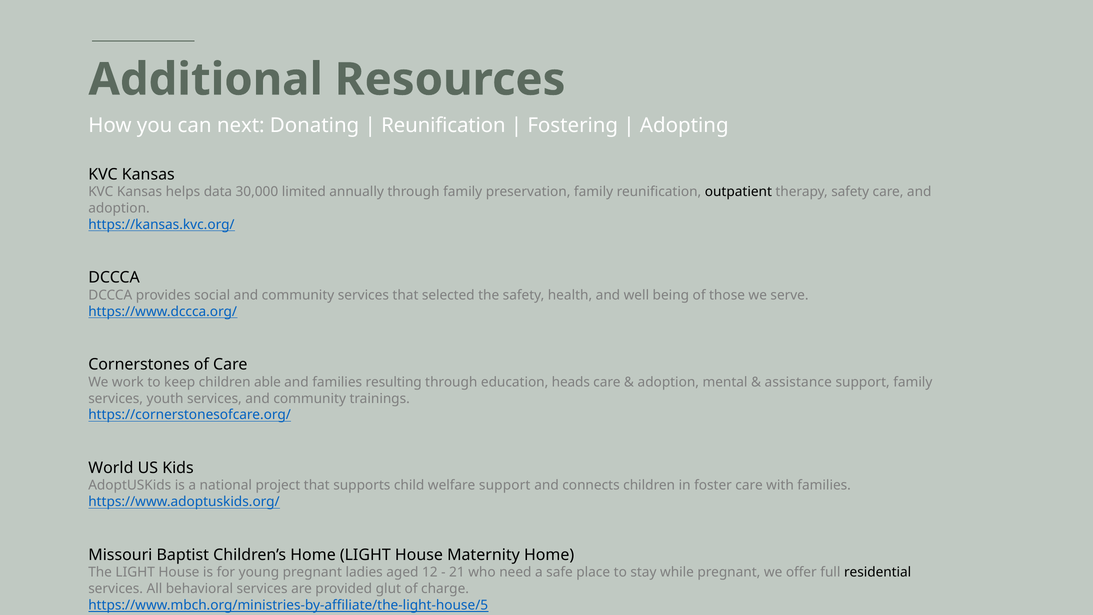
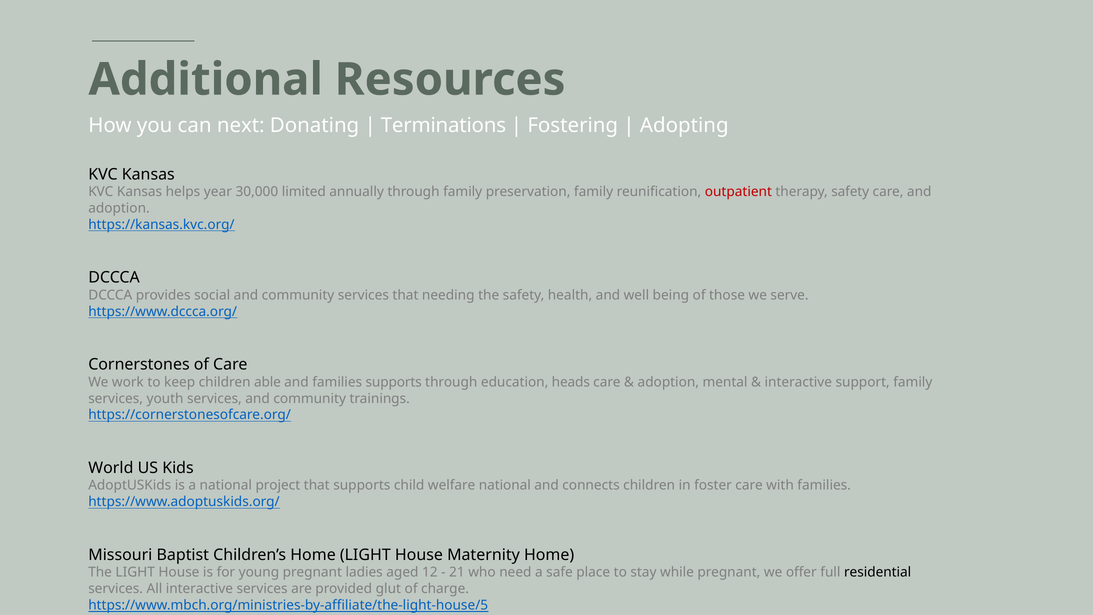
Reunification at (443, 125): Reunification -> Terminations
data: data -> year
outpatient colour: black -> red
selected: selected -> needing
families resulting: resulting -> supports
assistance at (798, 382): assistance -> interactive
welfare support: support -> national
All behavioral: behavioral -> interactive
